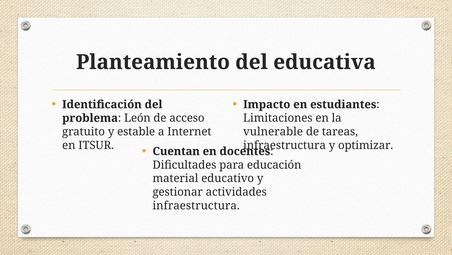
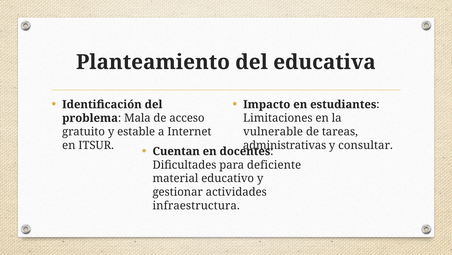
León: León -> Mala
infraestructura at (285, 145): infraestructura -> administrativas
optimizar: optimizar -> consultar
educación: educación -> deficiente
